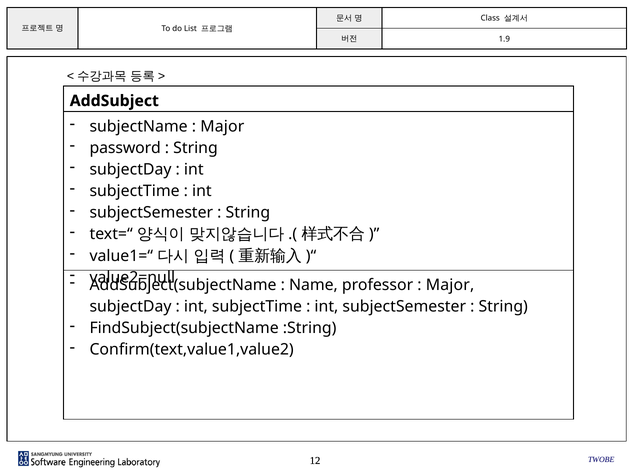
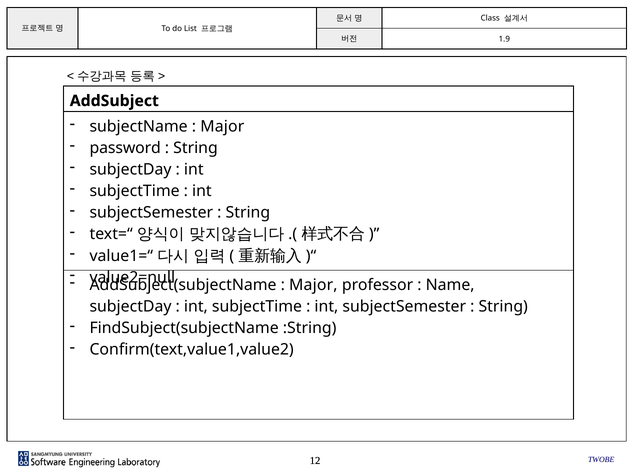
Name at (313, 285): Name -> Major
Major at (450, 285): Major -> Name
